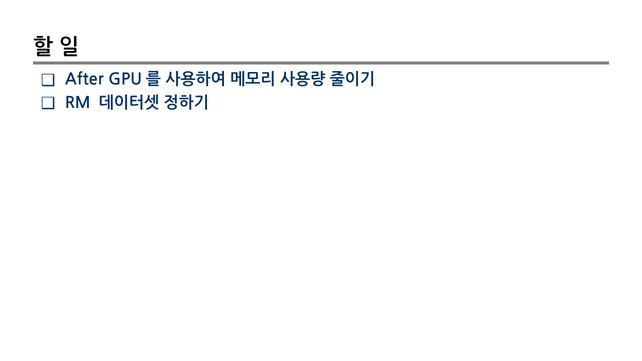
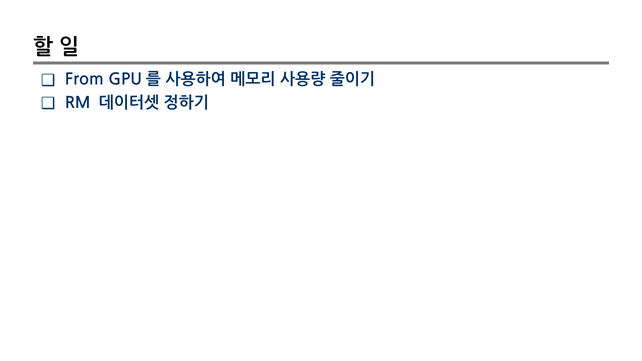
After: After -> From
